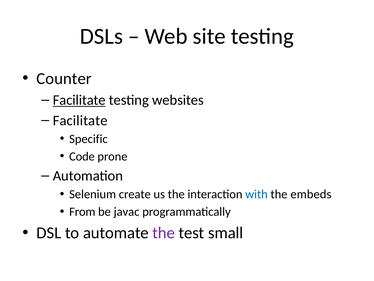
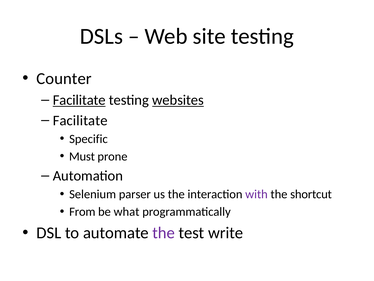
websites underline: none -> present
Code: Code -> Must
create: create -> parser
with colour: blue -> purple
embeds: embeds -> shortcut
javac: javac -> what
small: small -> write
